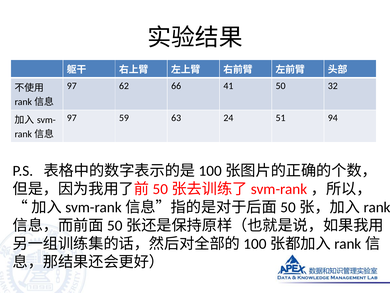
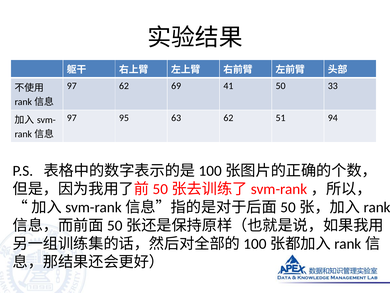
66: 66 -> 69
32: 32 -> 33
59: 59 -> 95
63 24: 24 -> 62
